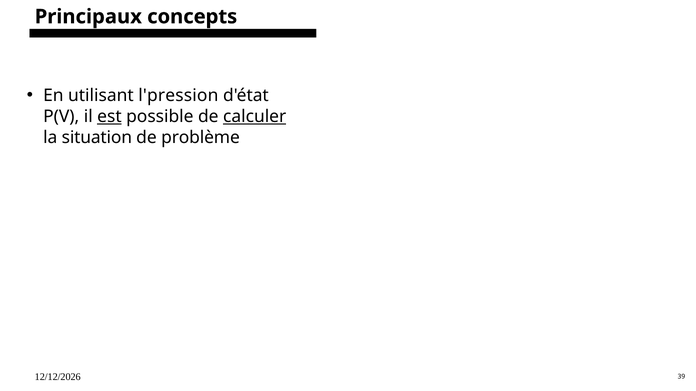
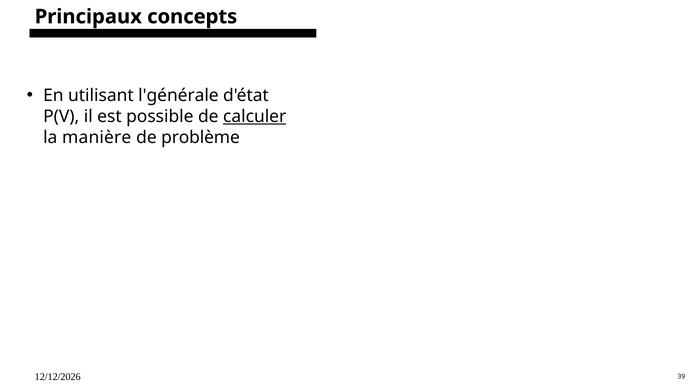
l'pression: l'pression -> l'générale
est underline: present -> none
situation: situation -> manière
